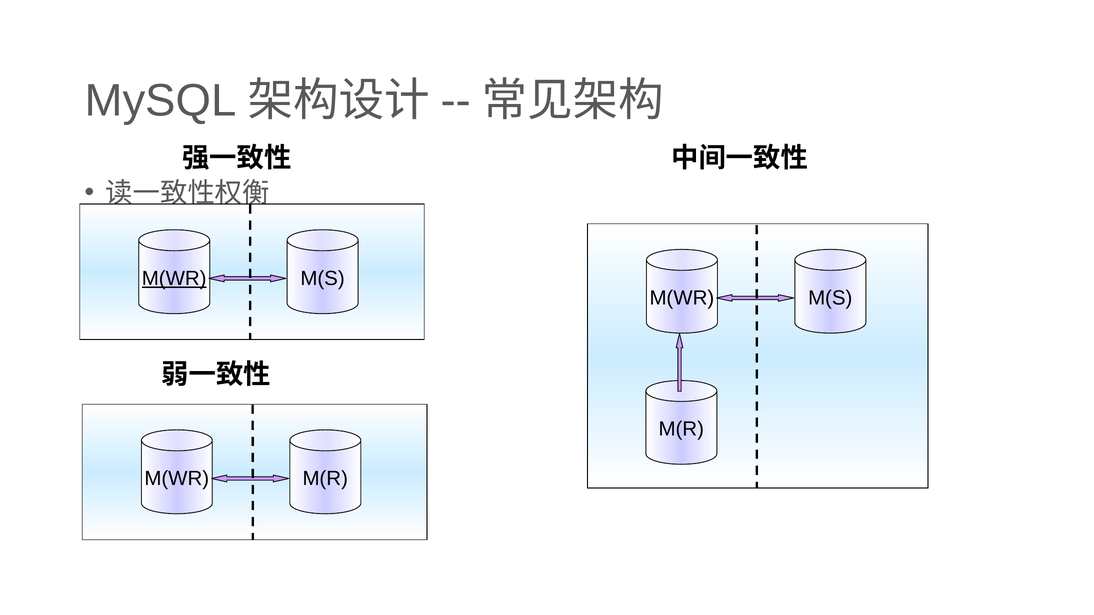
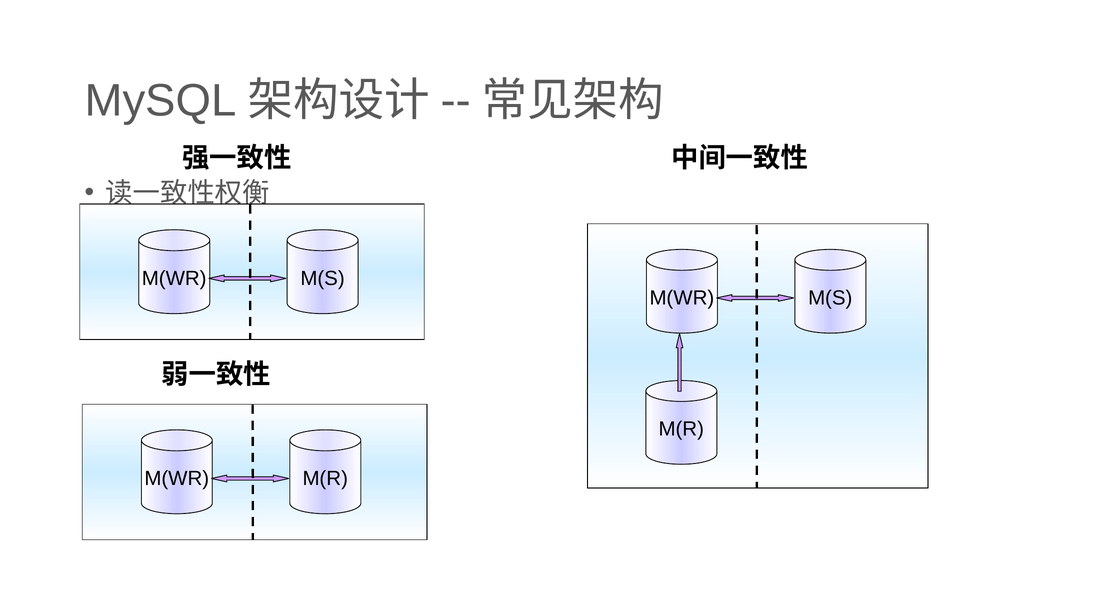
M(WR at (174, 279) underline: present -> none
